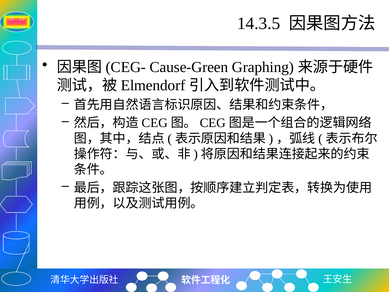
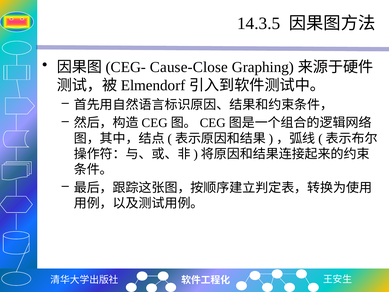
Cause-Green: Cause-Green -> Cause-Close
